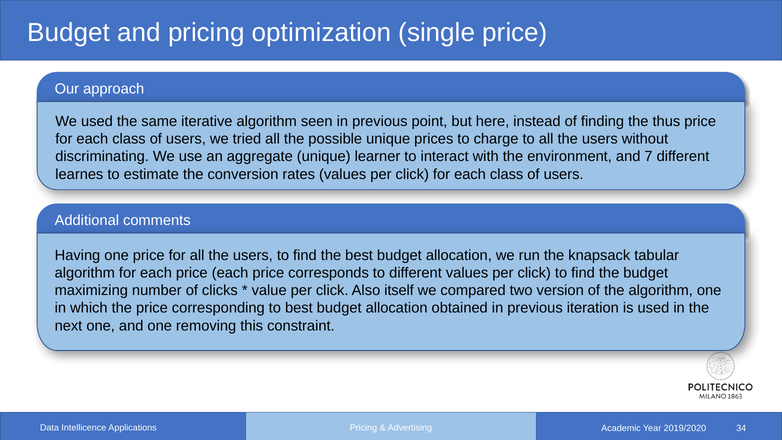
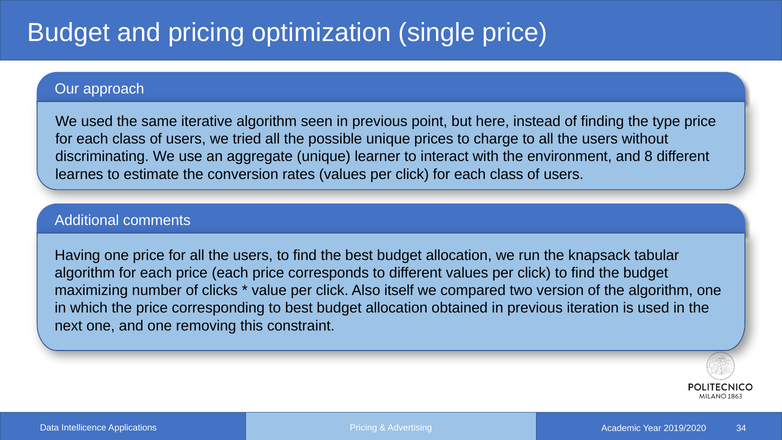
thus: thus -> type
7: 7 -> 8
